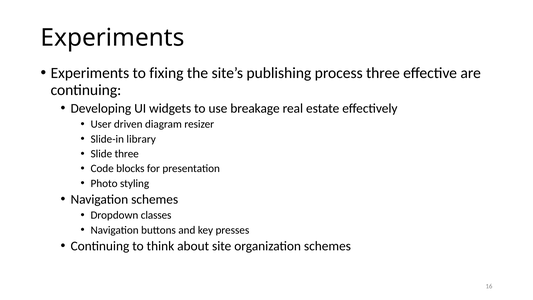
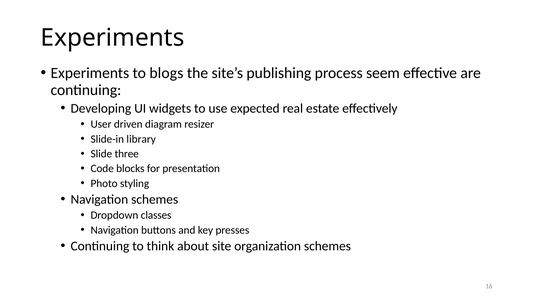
fixing: fixing -> blogs
process three: three -> seem
breakage: breakage -> expected
